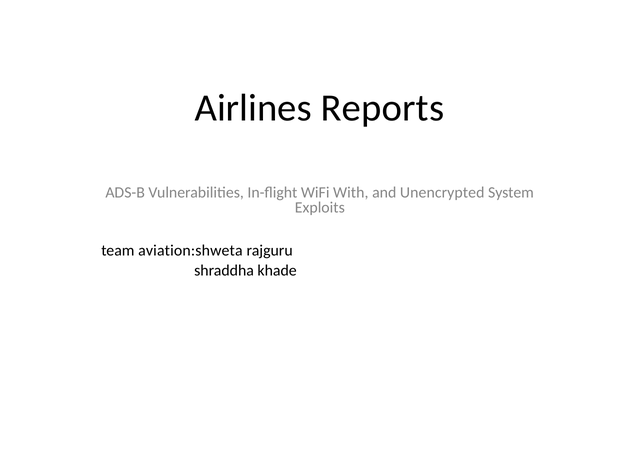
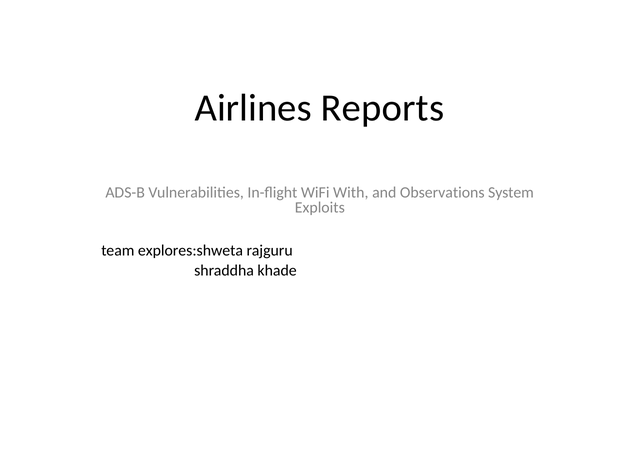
Unencrypted: Unencrypted -> Observations
aviation:shweta: aviation:shweta -> explores:shweta
